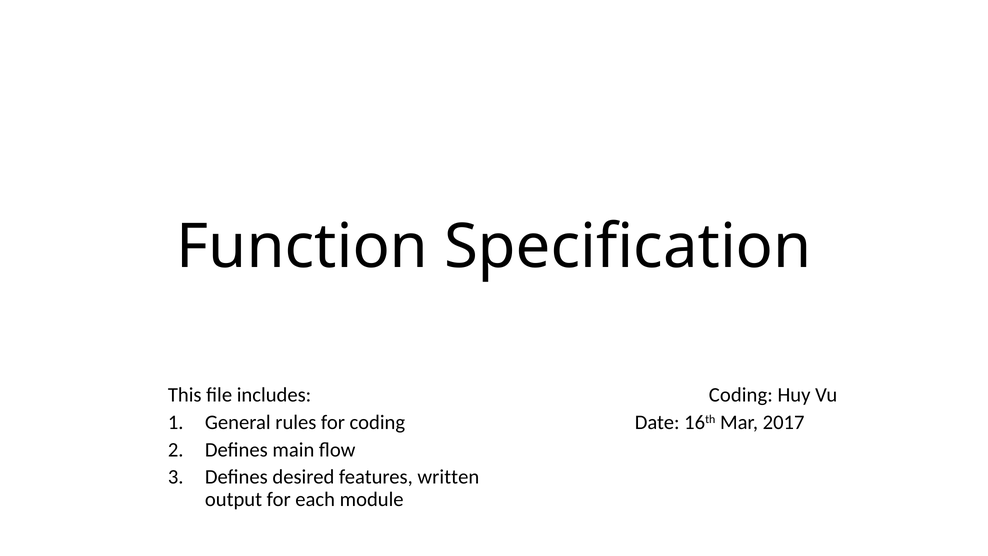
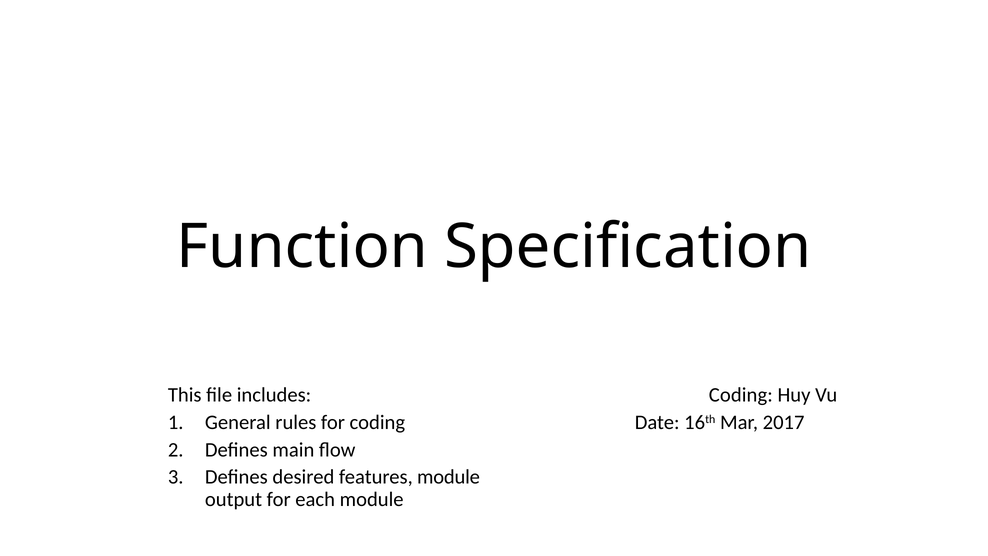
features written: written -> module
